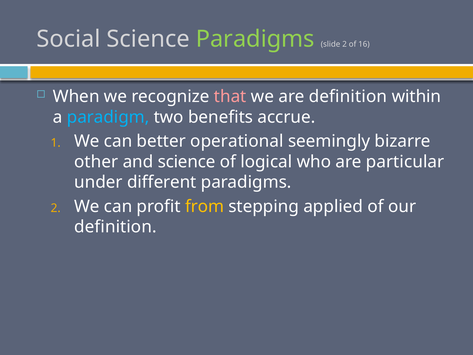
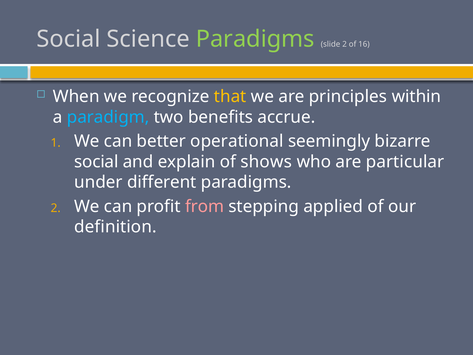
that colour: pink -> yellow
are definition: definition -> principles
other at (96, 162): other -> social
and science: science -> explain
logical: logical -> shows
from colour: yellow -> pink
